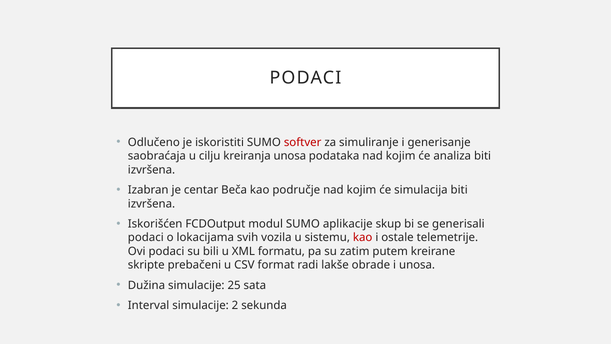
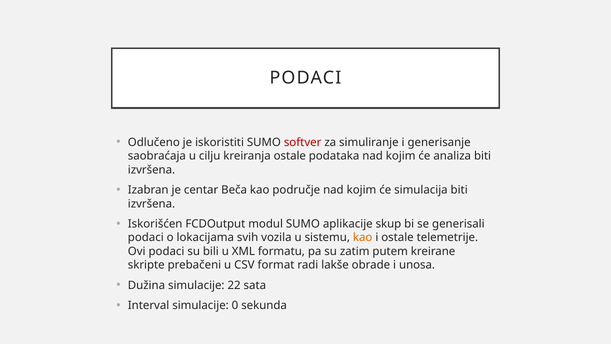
kreiranja unosa: unosa -> ostale
kao at (363, 237) colour: red -> orange
25: 25 -> 22
2: 2 -> 0
